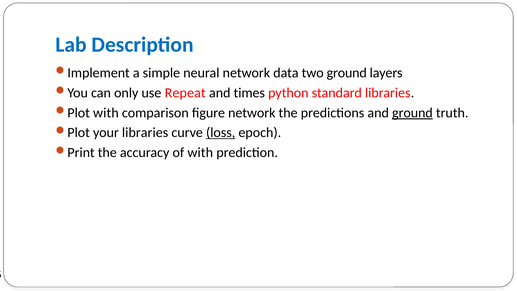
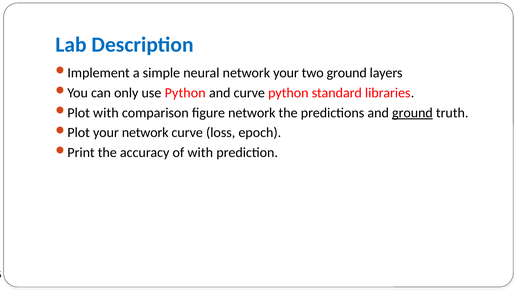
network data: data -> your
use Repeat: Repeat -> Python
and times: times -> curve
your libraries: libraries -> network
loss underline: present -> none
